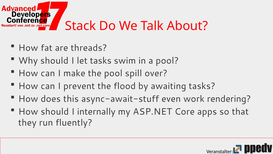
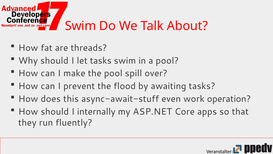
Stack at (80, 26): Stack -> Swim
rendering: rendering -> operation
